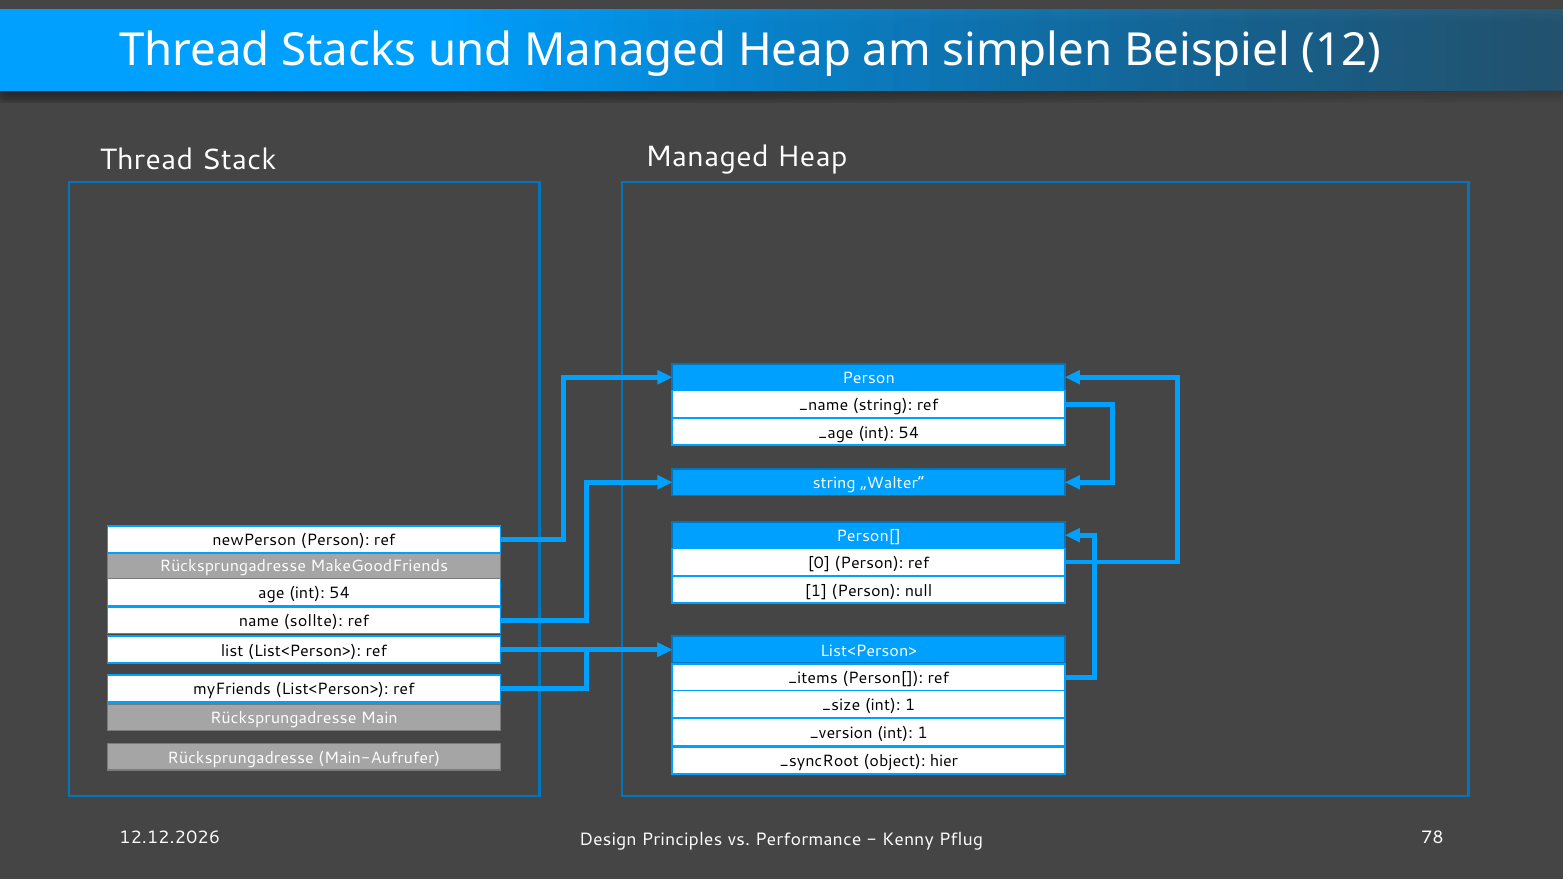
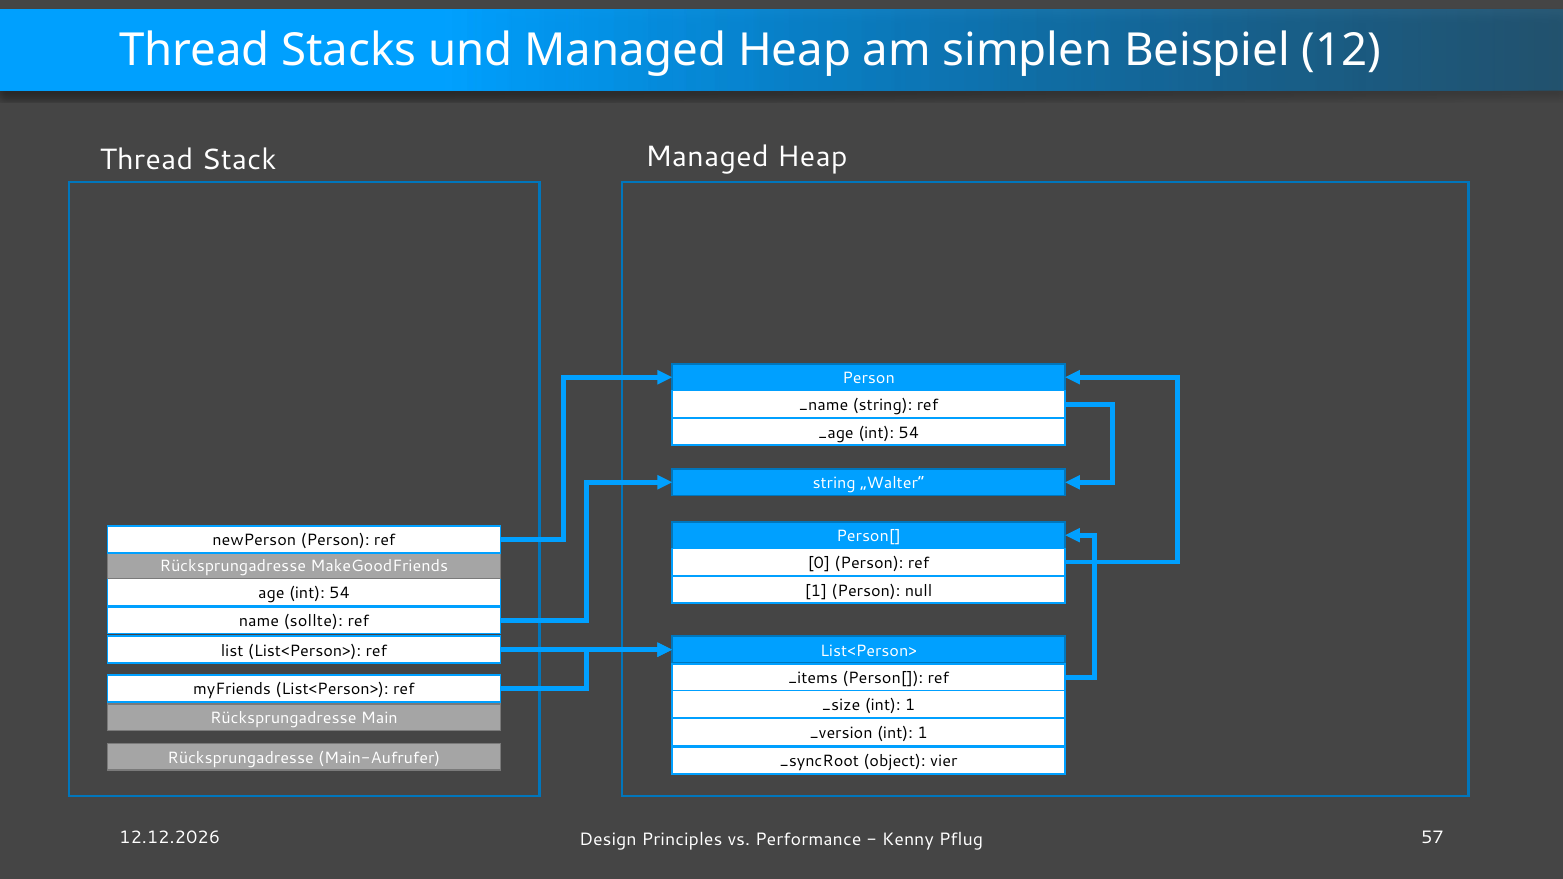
hier: hier -> vier
78: 78 -> 57
